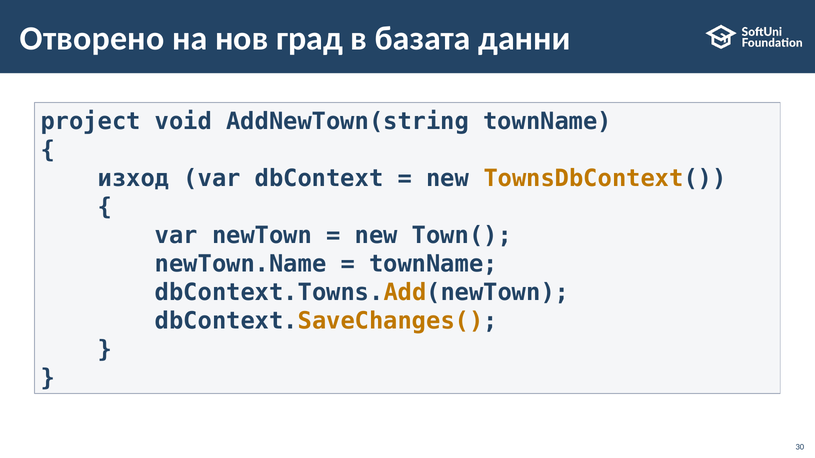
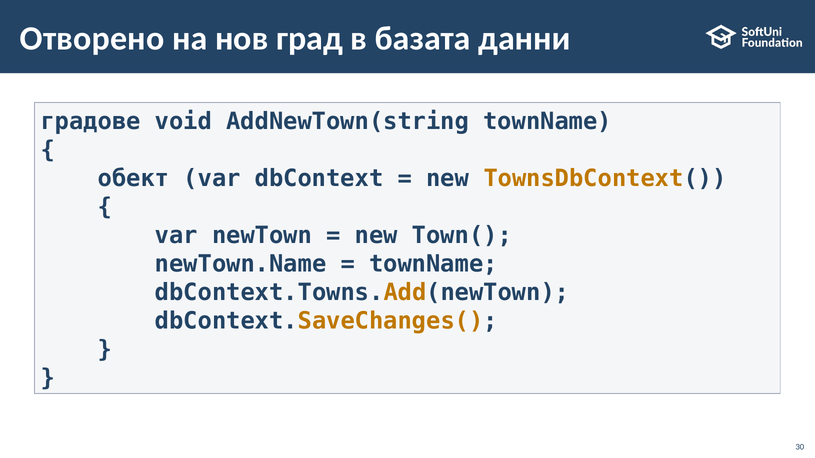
project: project -> градове
изход: изход -> обект
